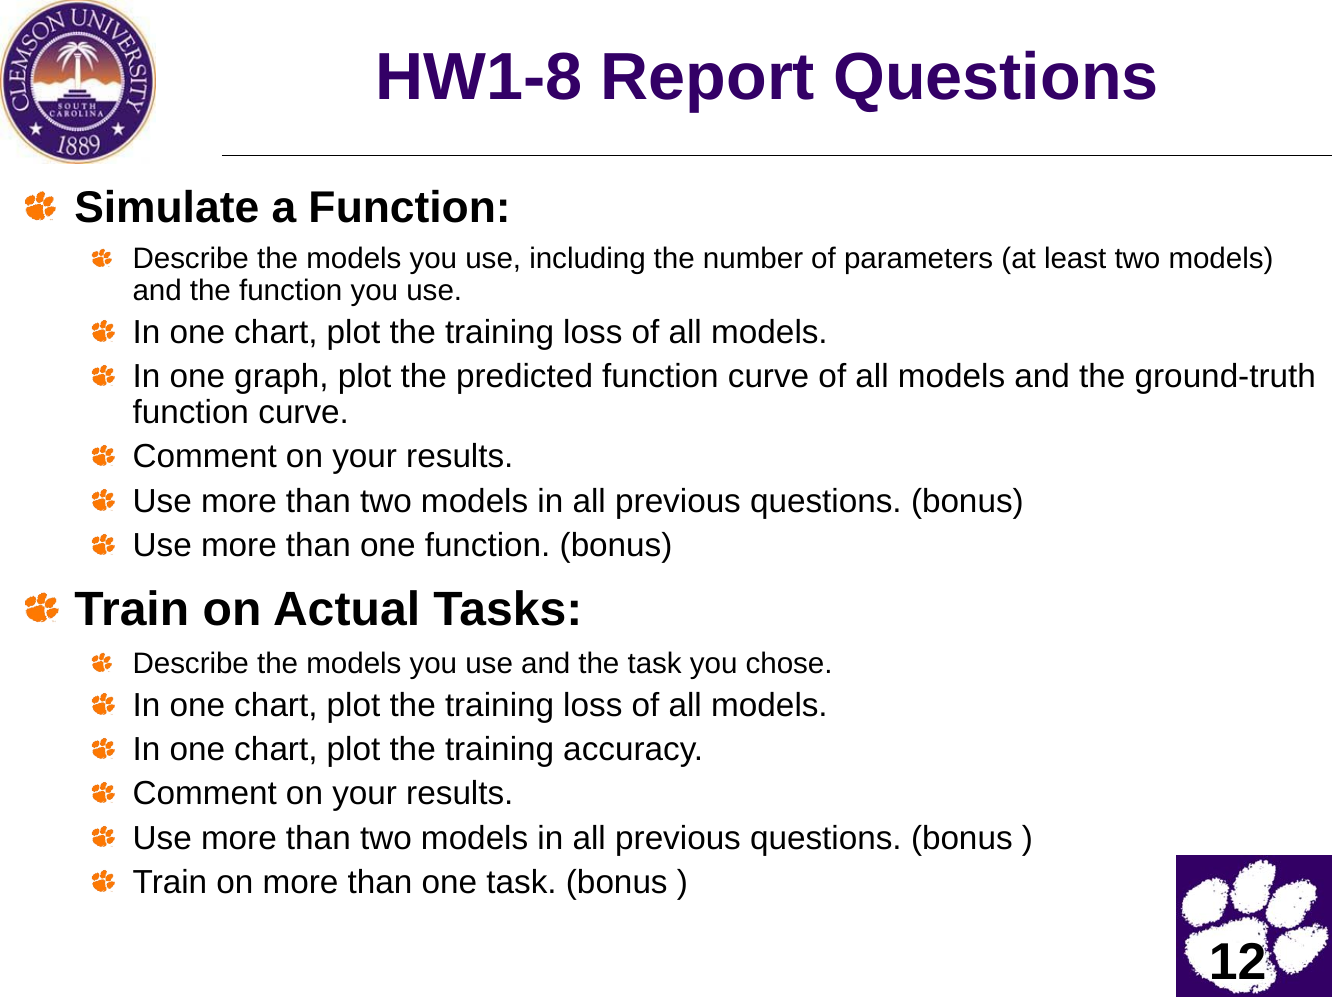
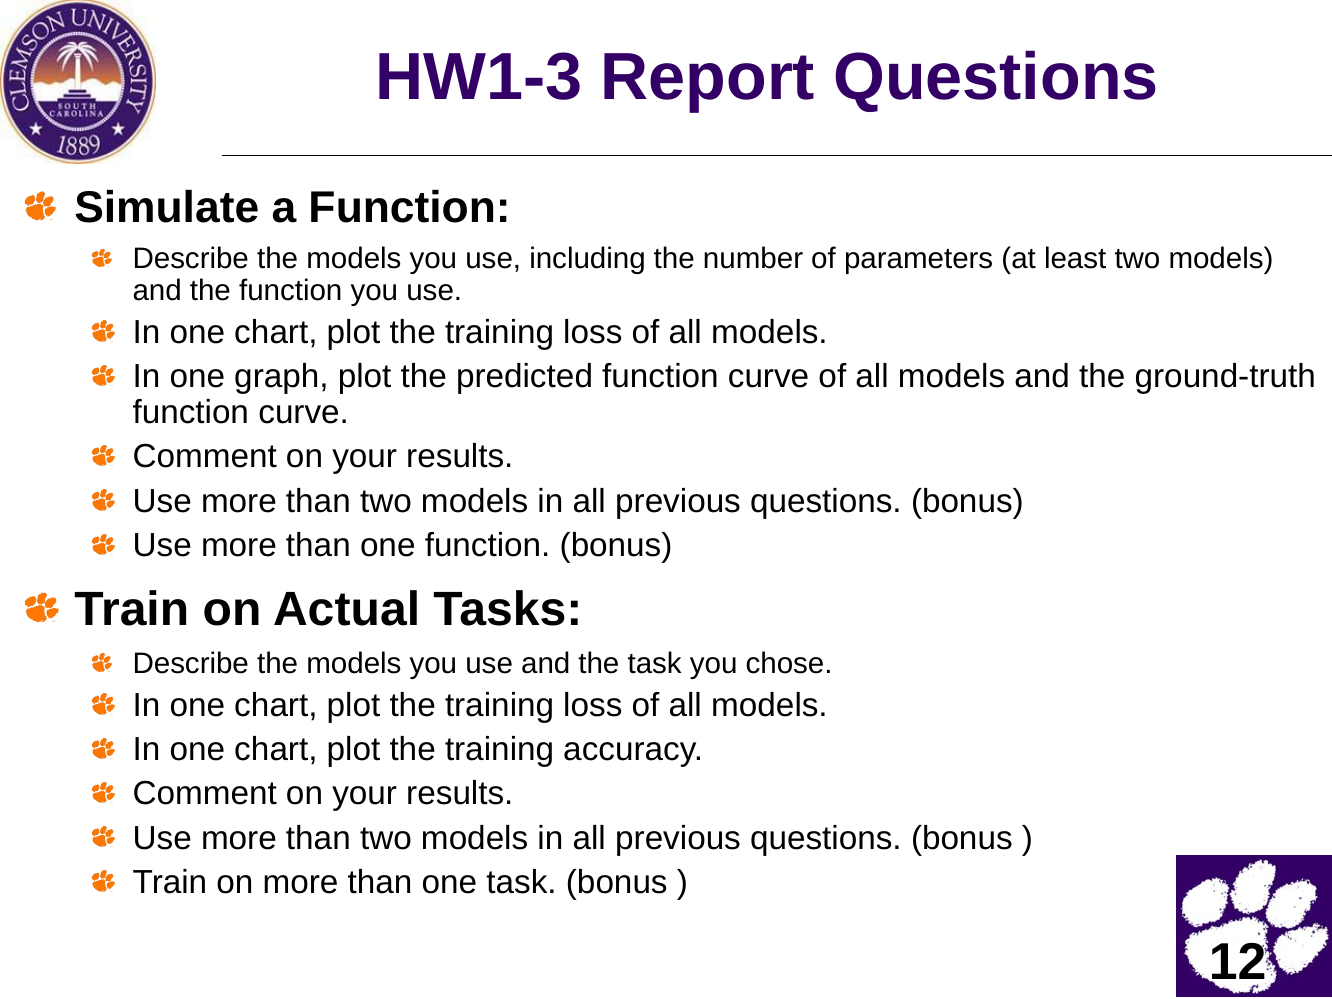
HW1-8: HW1-8 -> HW1-3
